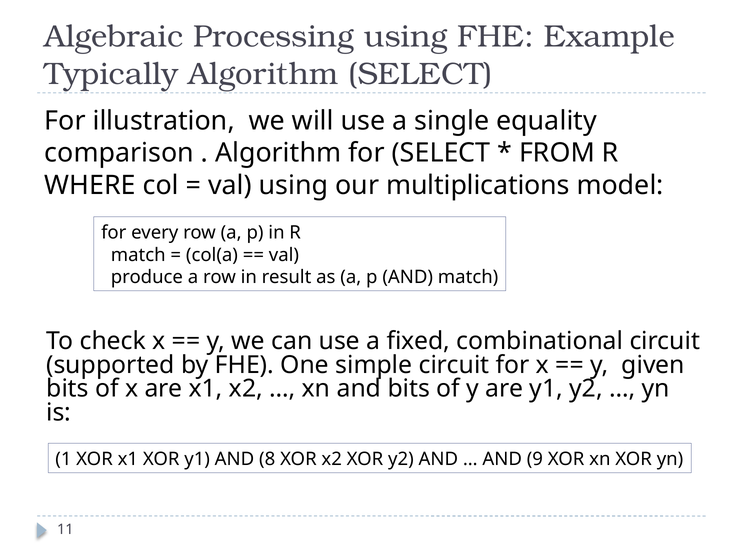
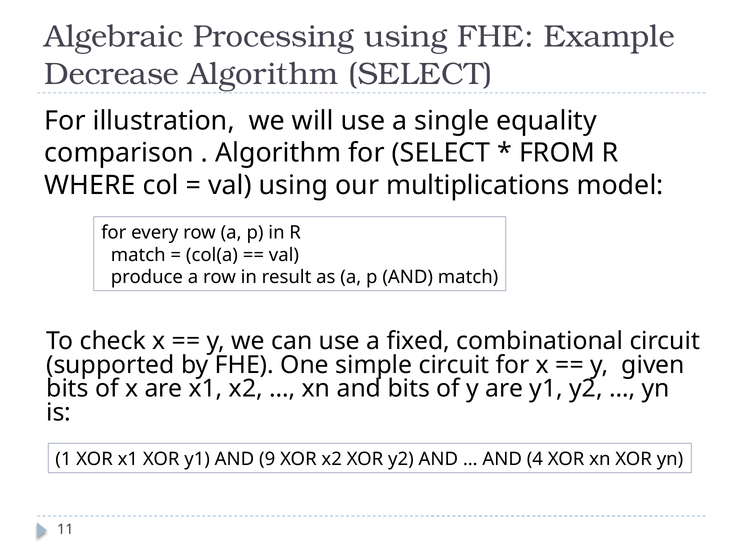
Typically: Typically -> Decrease
8: 8 -> 9
9: 9 -> 4
